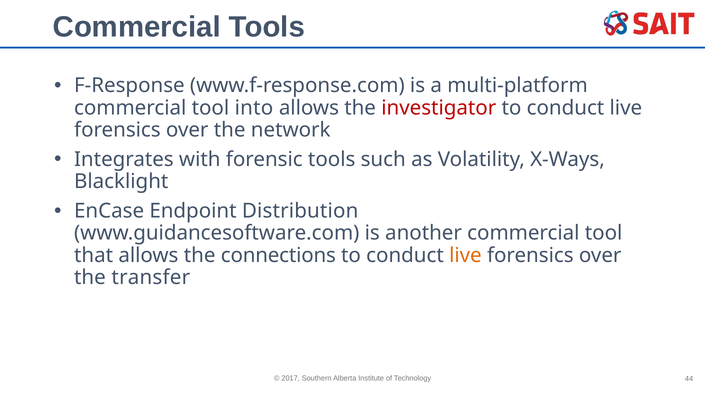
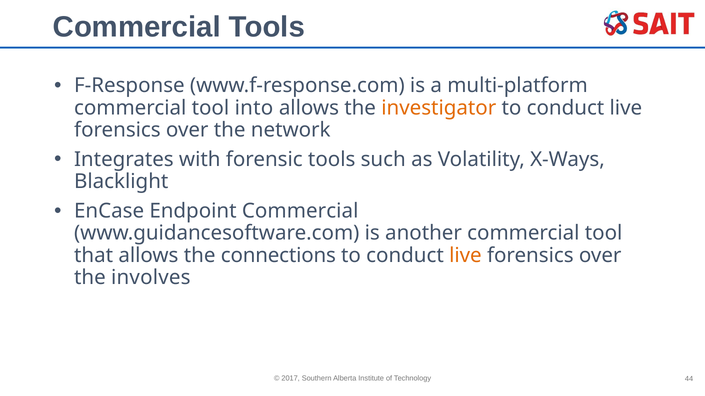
investigator colour: red -> orange
Endpoint Distribution: Distribution -> Commercial
transfer: transfer -> involves
